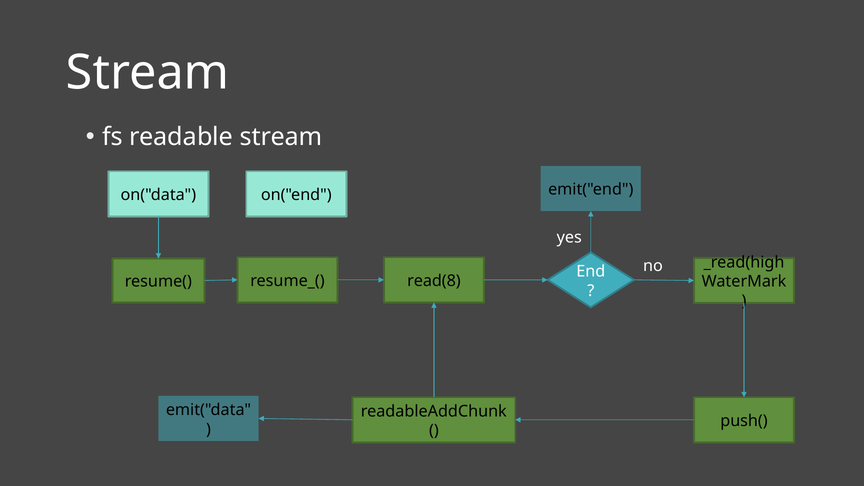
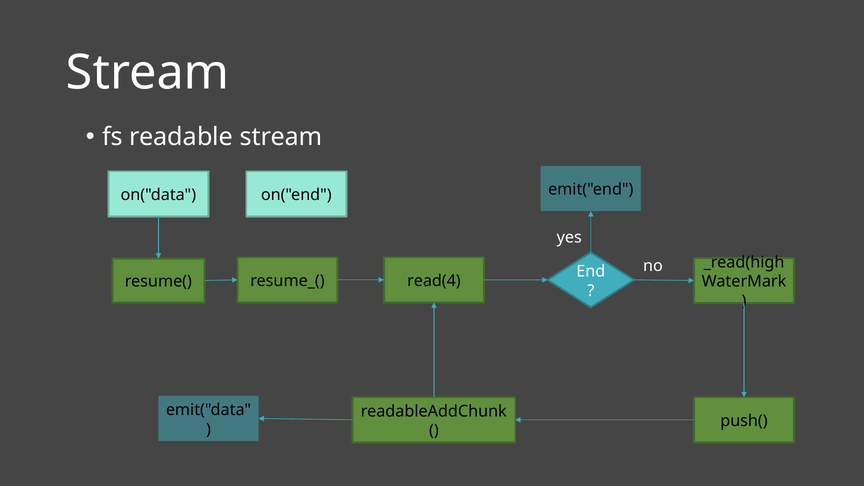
read(8: read(8 -> read(4
